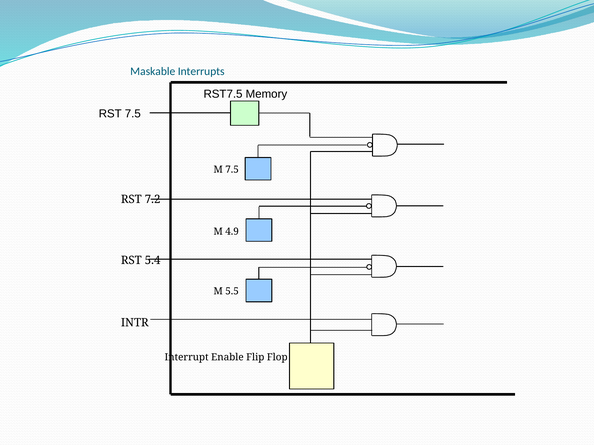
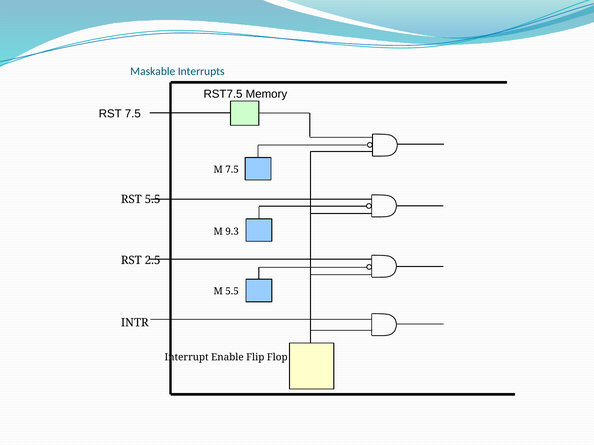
RST 7.2: 7.2 -> 5.5
4.9: 4.9 -> 9.3
5.4: 5.4 -> 2.5
